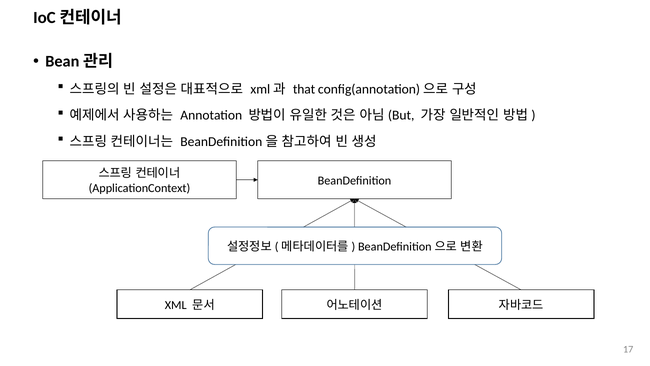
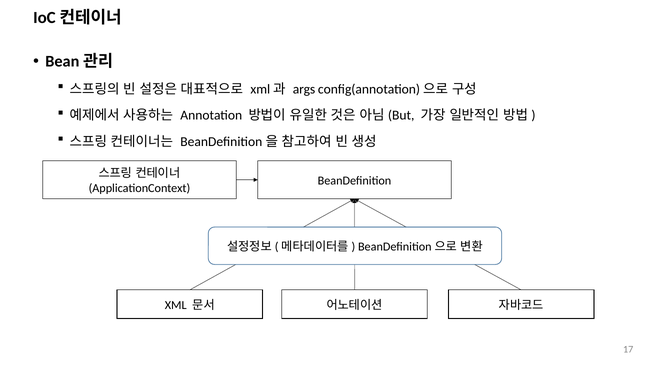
that: that -> args
